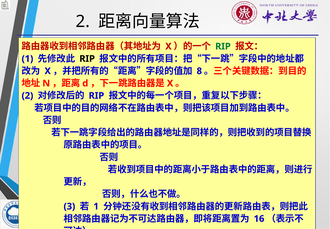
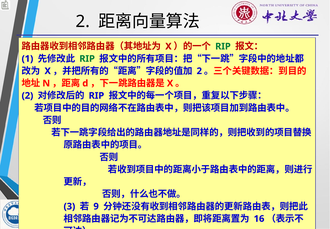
RIP at (87, 59) colour: black -> green
8 at (199, 71): 8 -> 2
1 at (96, 206): 1 -> 9
